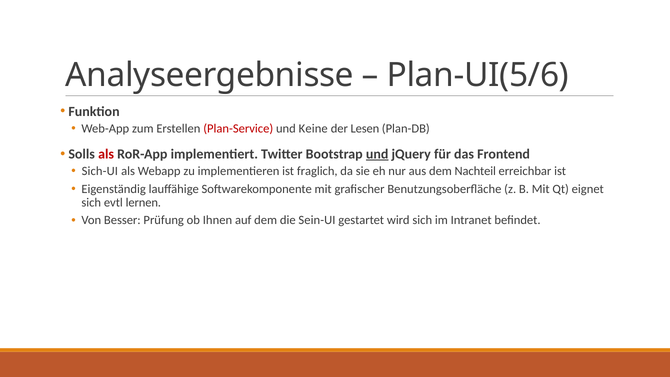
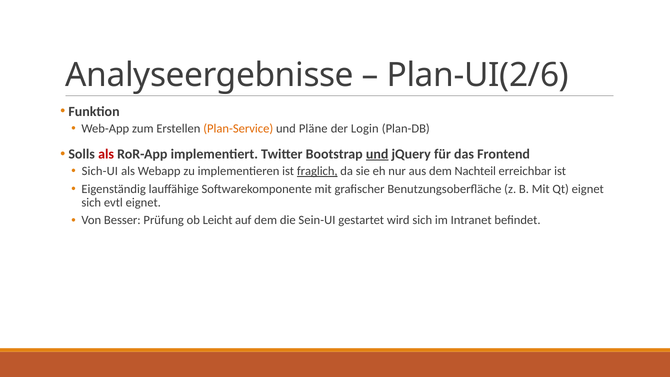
Plan-UI(5/6: Plan-UI(5/6 -> Plan-UI(2/6
Plan-Service colour: red -> orange
Keine: Keine -> Pläne
Lesen: Lesen -> Login
fraglich underline: none -> present
evtl lernen: lernen -> eignet
Ihnen: Ihnen -> Leicht
